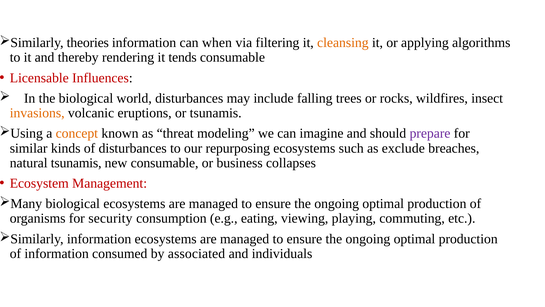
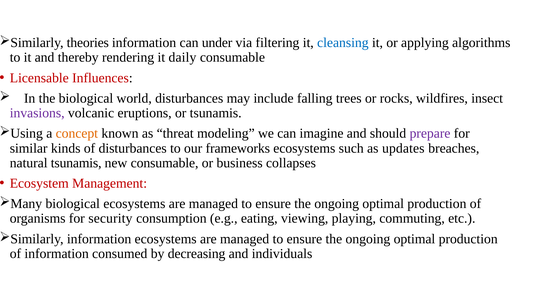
when: when -> under
cleansing colour: orange -> blue
tends: tends -> daily
invasions colour: orange -> purple
repurposing: repurposing -> frameworks
exclude: exclude -> updates
associated: associated -> decreasing
